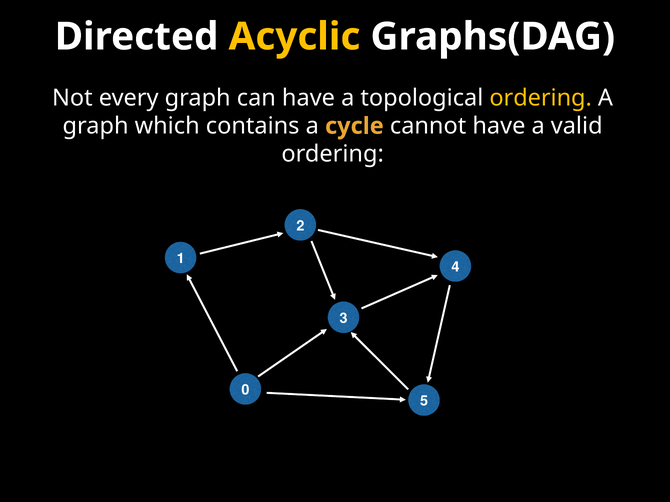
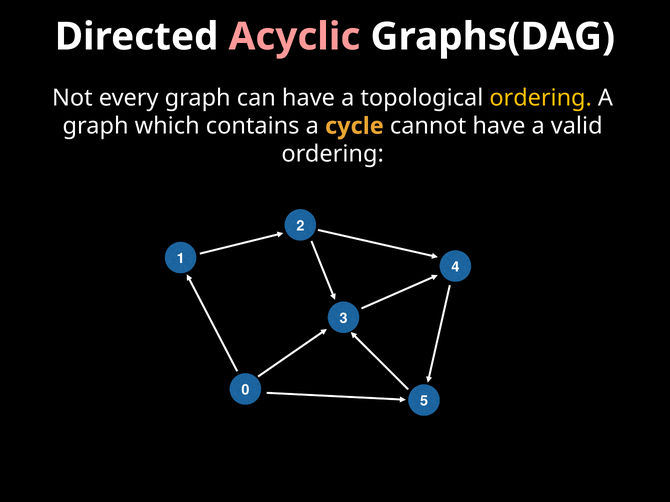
Acyclic colour: yellow -> pink
